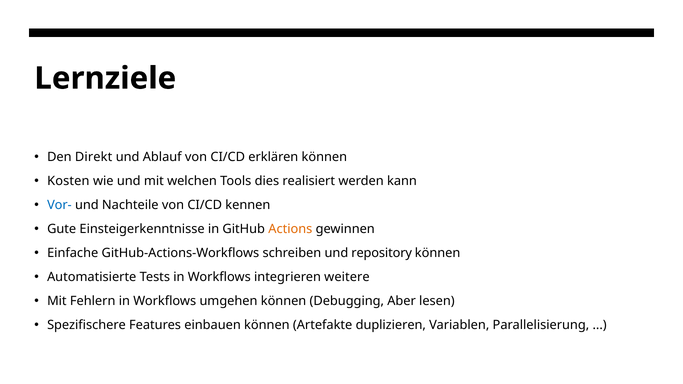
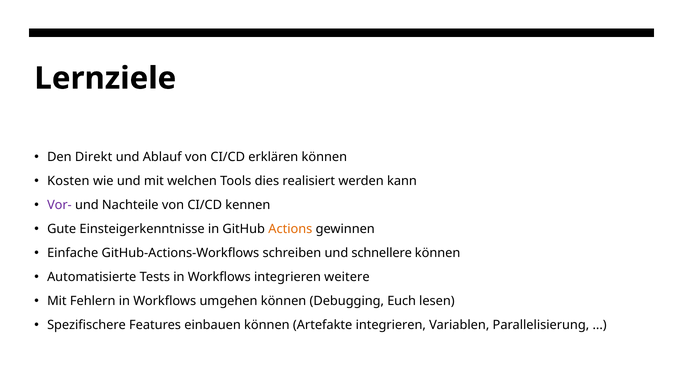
Vor- colour: blue -> purple
repository: repository -> schnellere
Aber: Aber -> Euch
Artefakte duplizieren: duplizieren -> integrieren
